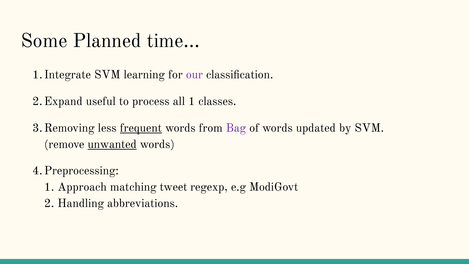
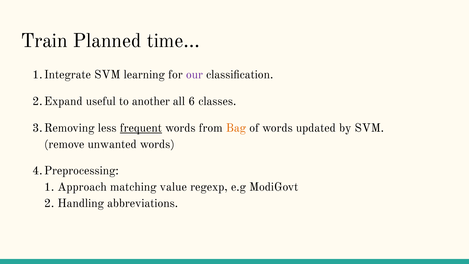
Some: Some -> Train
process: process -> another
all 1: 1 -> 6
Bag colour: purple -> orange
unwanted underline: present -> none
tweet: tweet -> value
